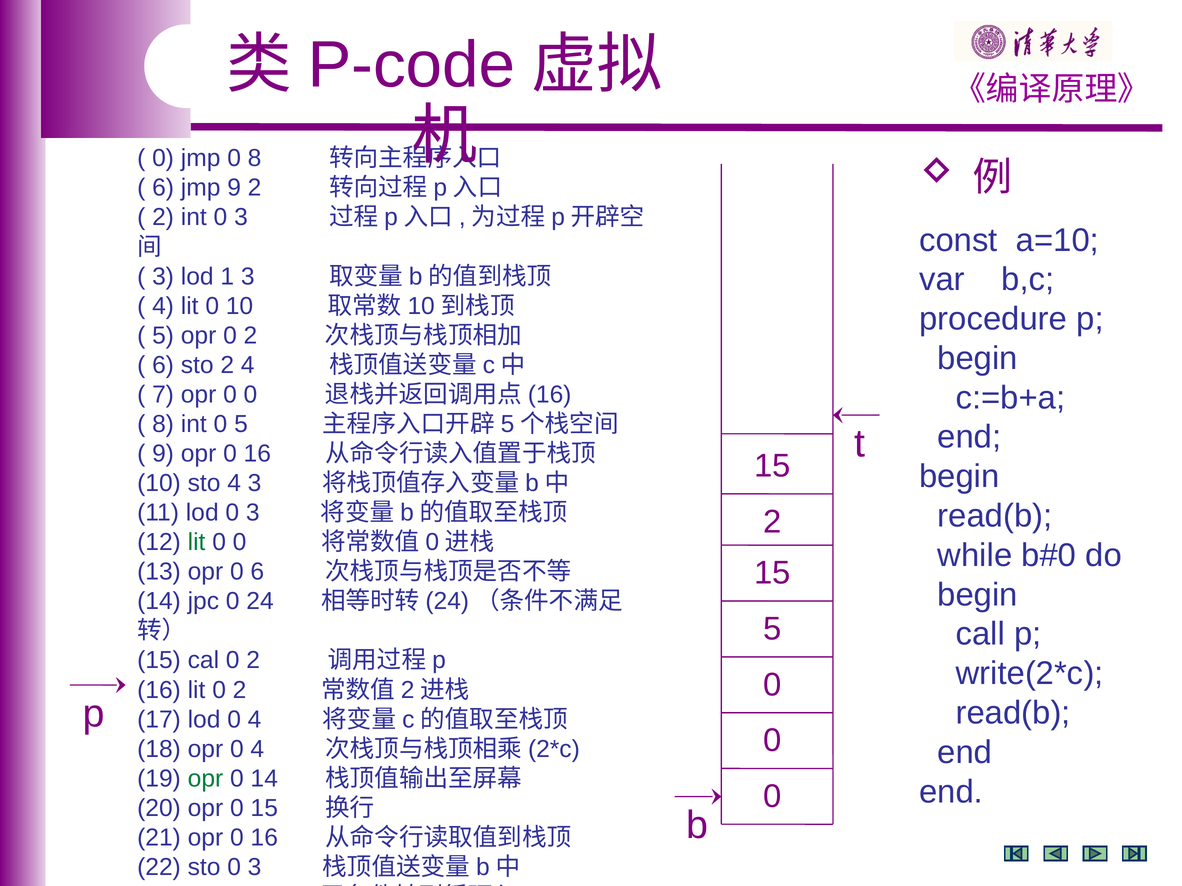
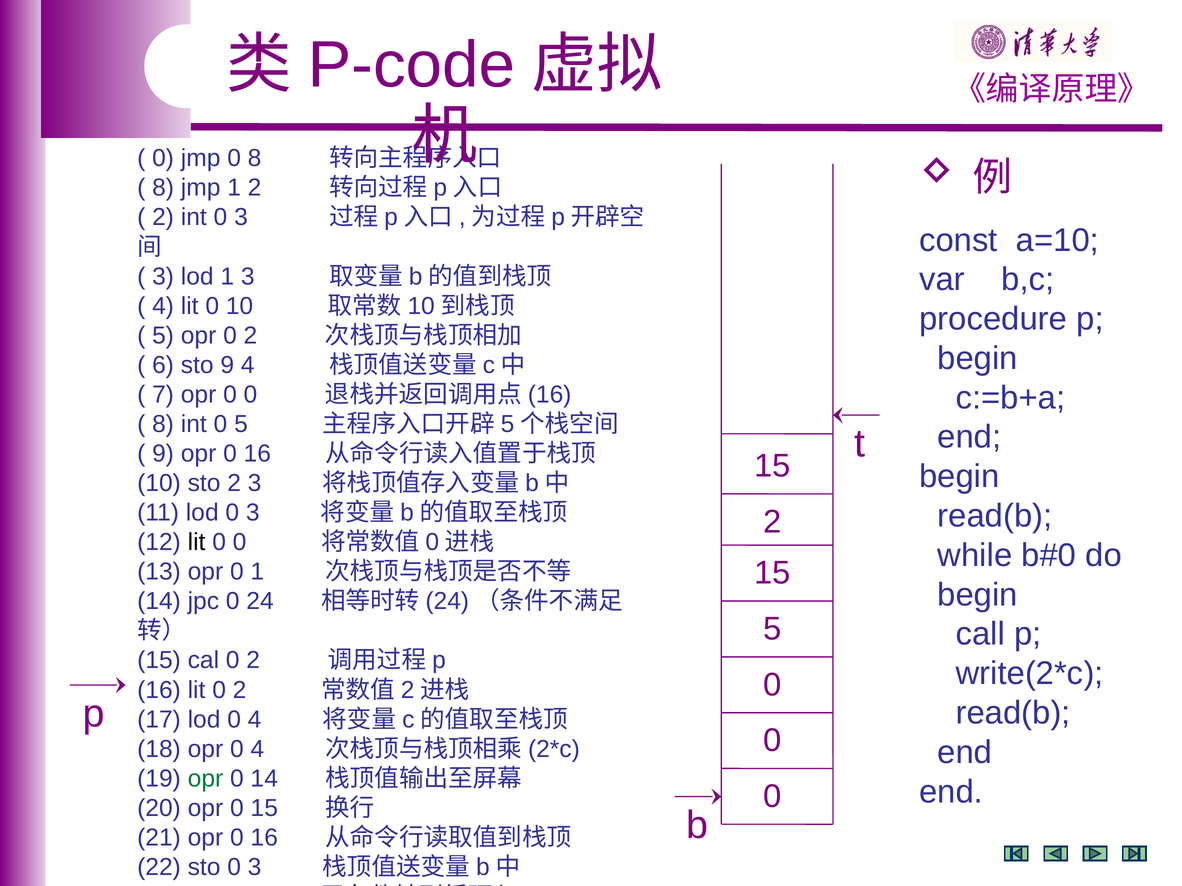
6 at (163, 188): 6 -> 8
jmp 9: 9 -> 1
sto 2: 2 -> 9
sto 4: 4 -> 2
lit at (197, 543) colour: green -> black
0 6: 6 -> 1
